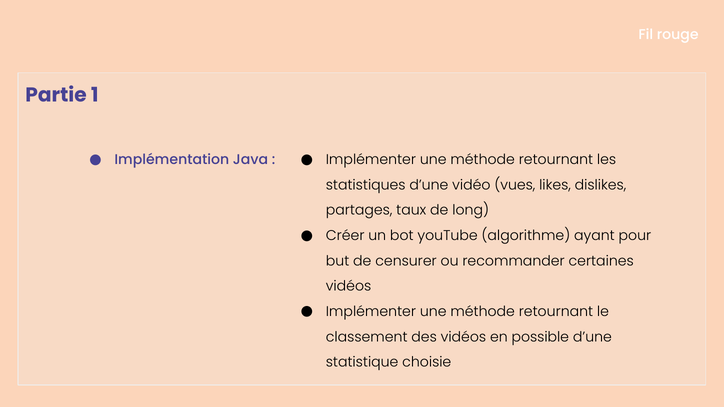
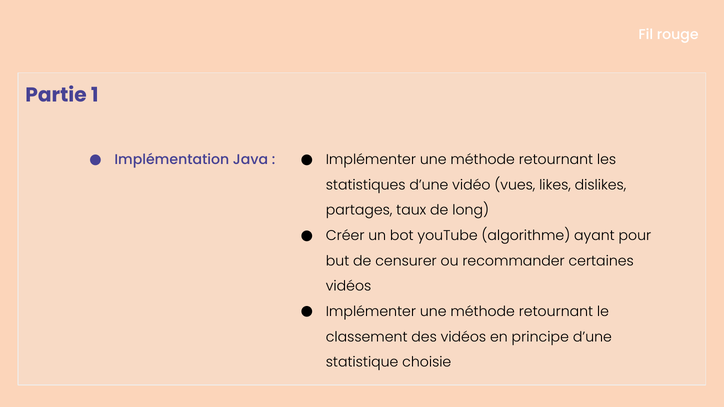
possible: possible -> principe
